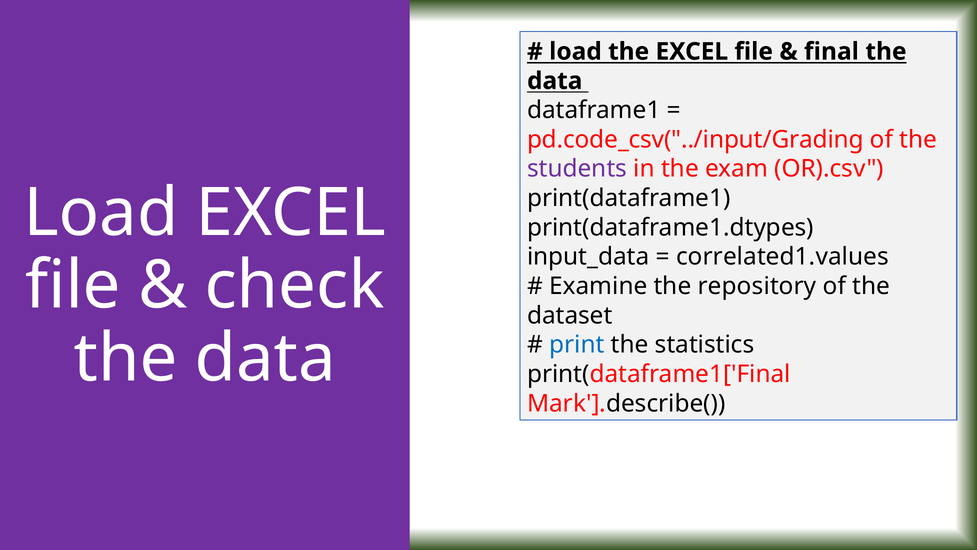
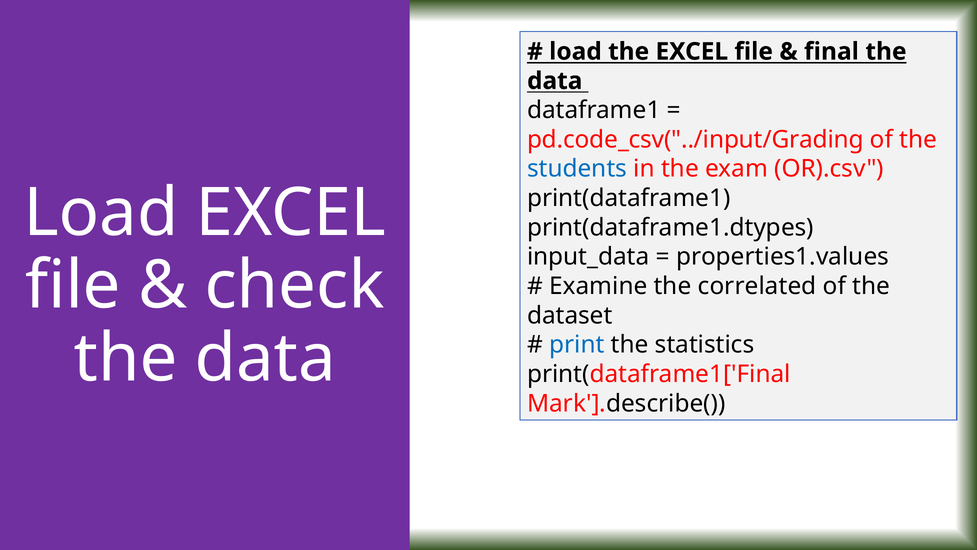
students colour: purple -> blue
correlated1.values: correlated1.values -> properties1.values
repository: repository -> correlated
